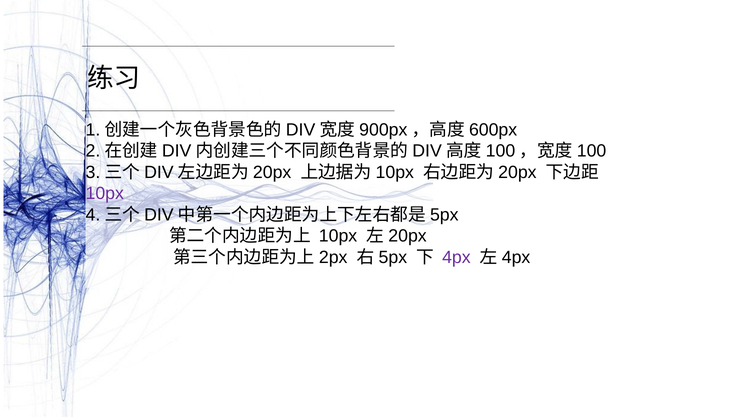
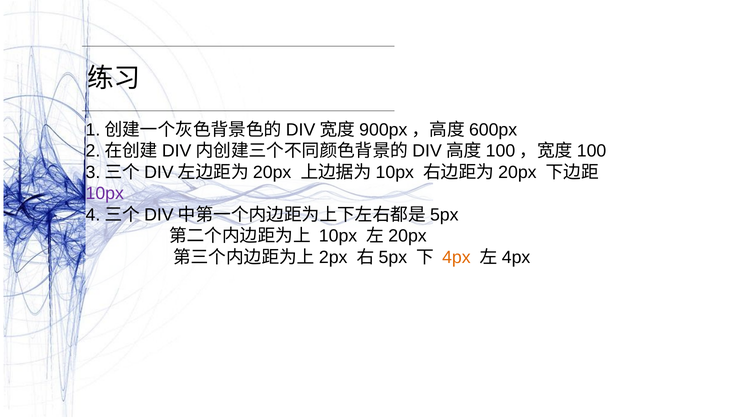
4px colour: purple -> orange
